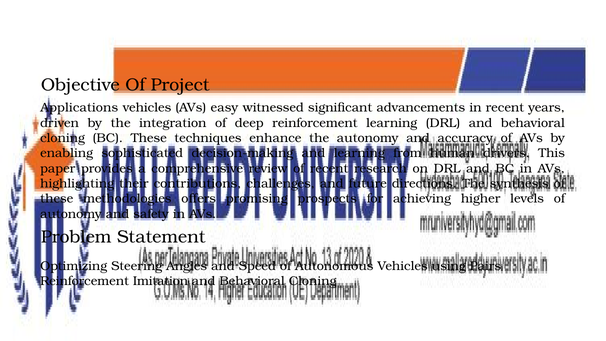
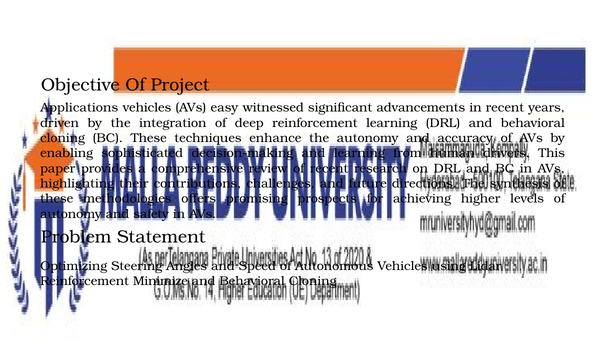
Pairs: Pairs -> Lidar
Imitation: Imitation -> Minimize
